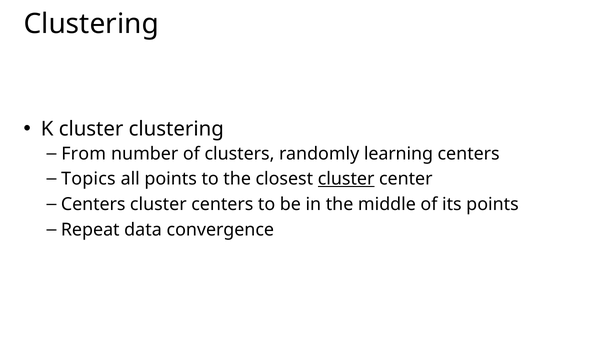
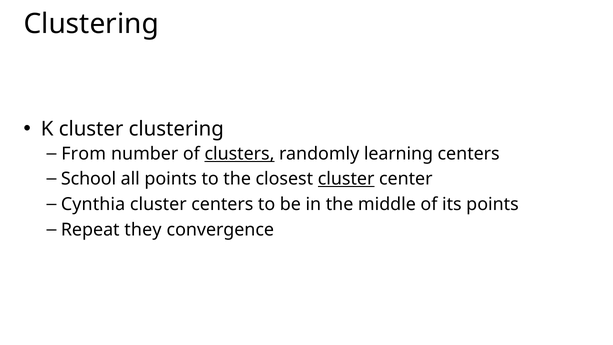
clusters underline: none -> present
Topics: Topics -> School
Centers at (93, 204): Centers -> Cynthia
data: data -> they
